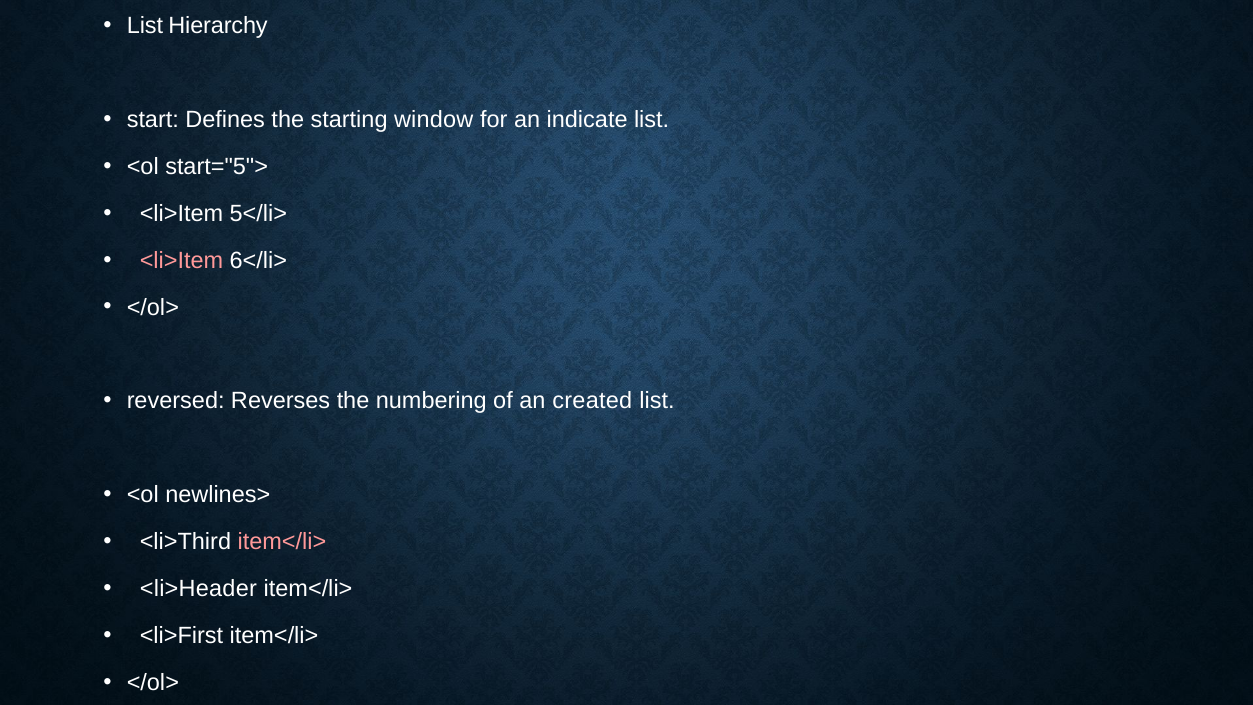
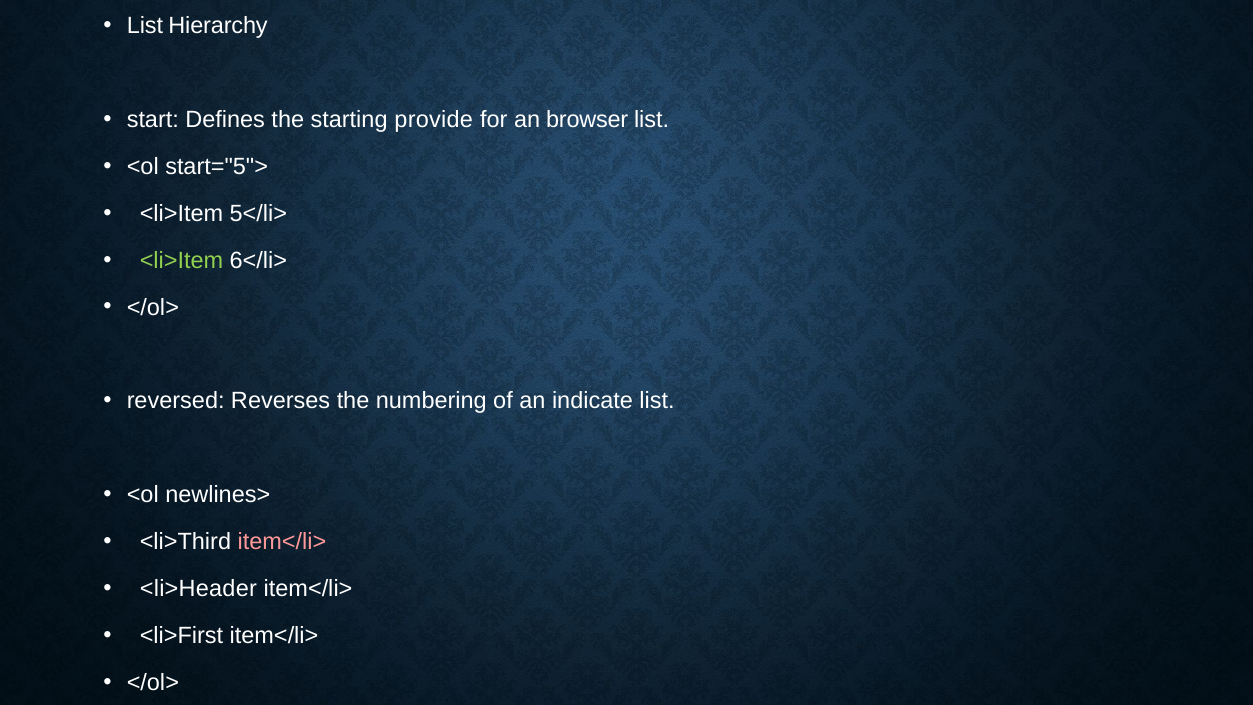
window: window -> provide
indicate: indicate -> browser
<li>Item at (181, 260) colour: pink -> light green
created: created -> indicate
